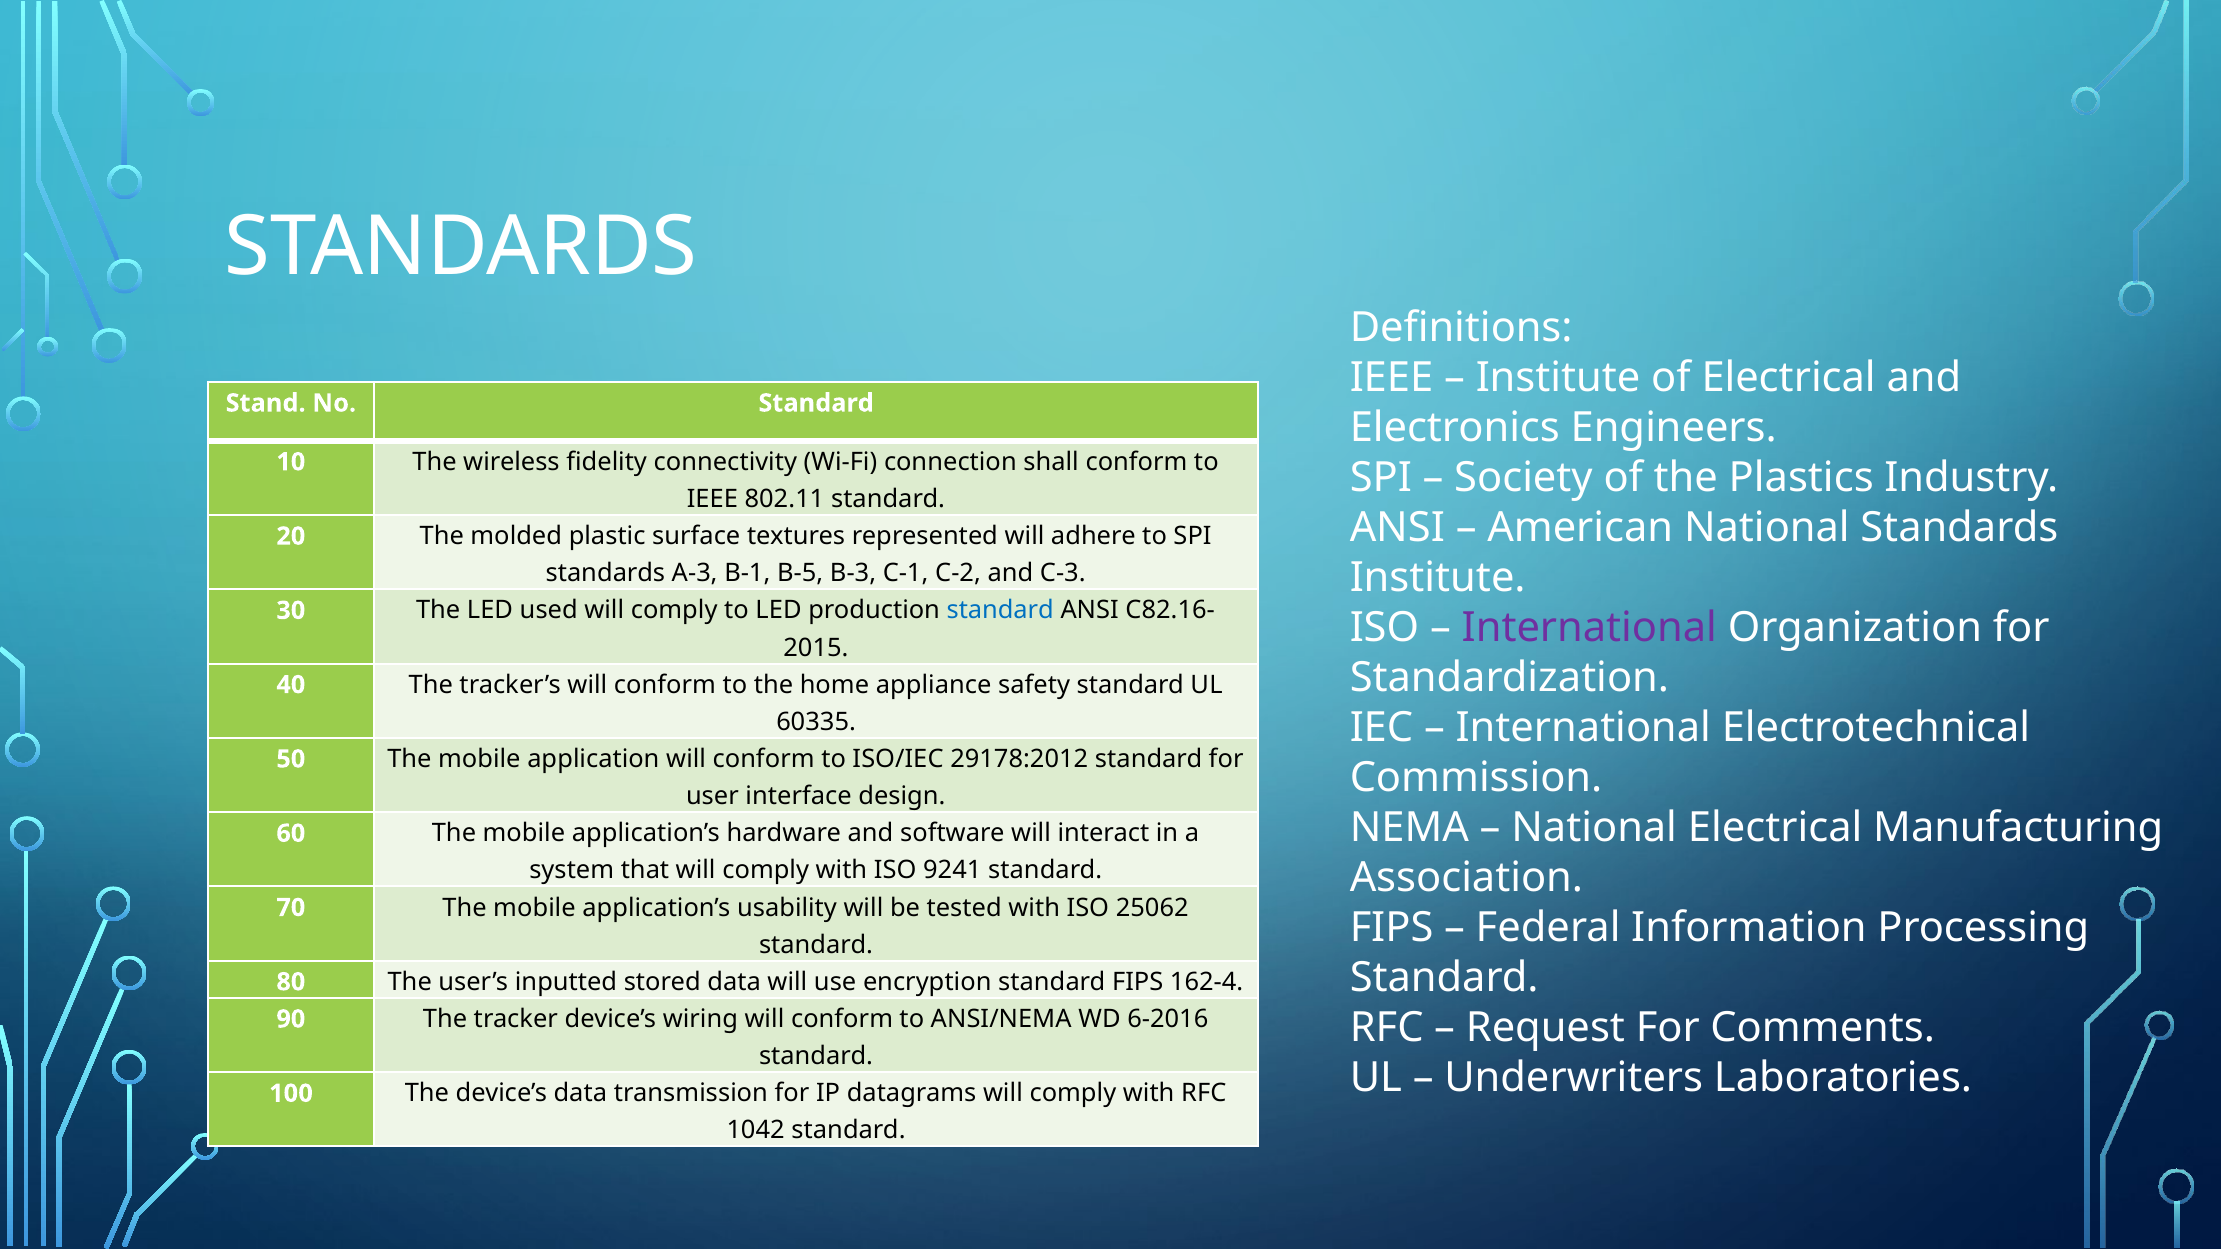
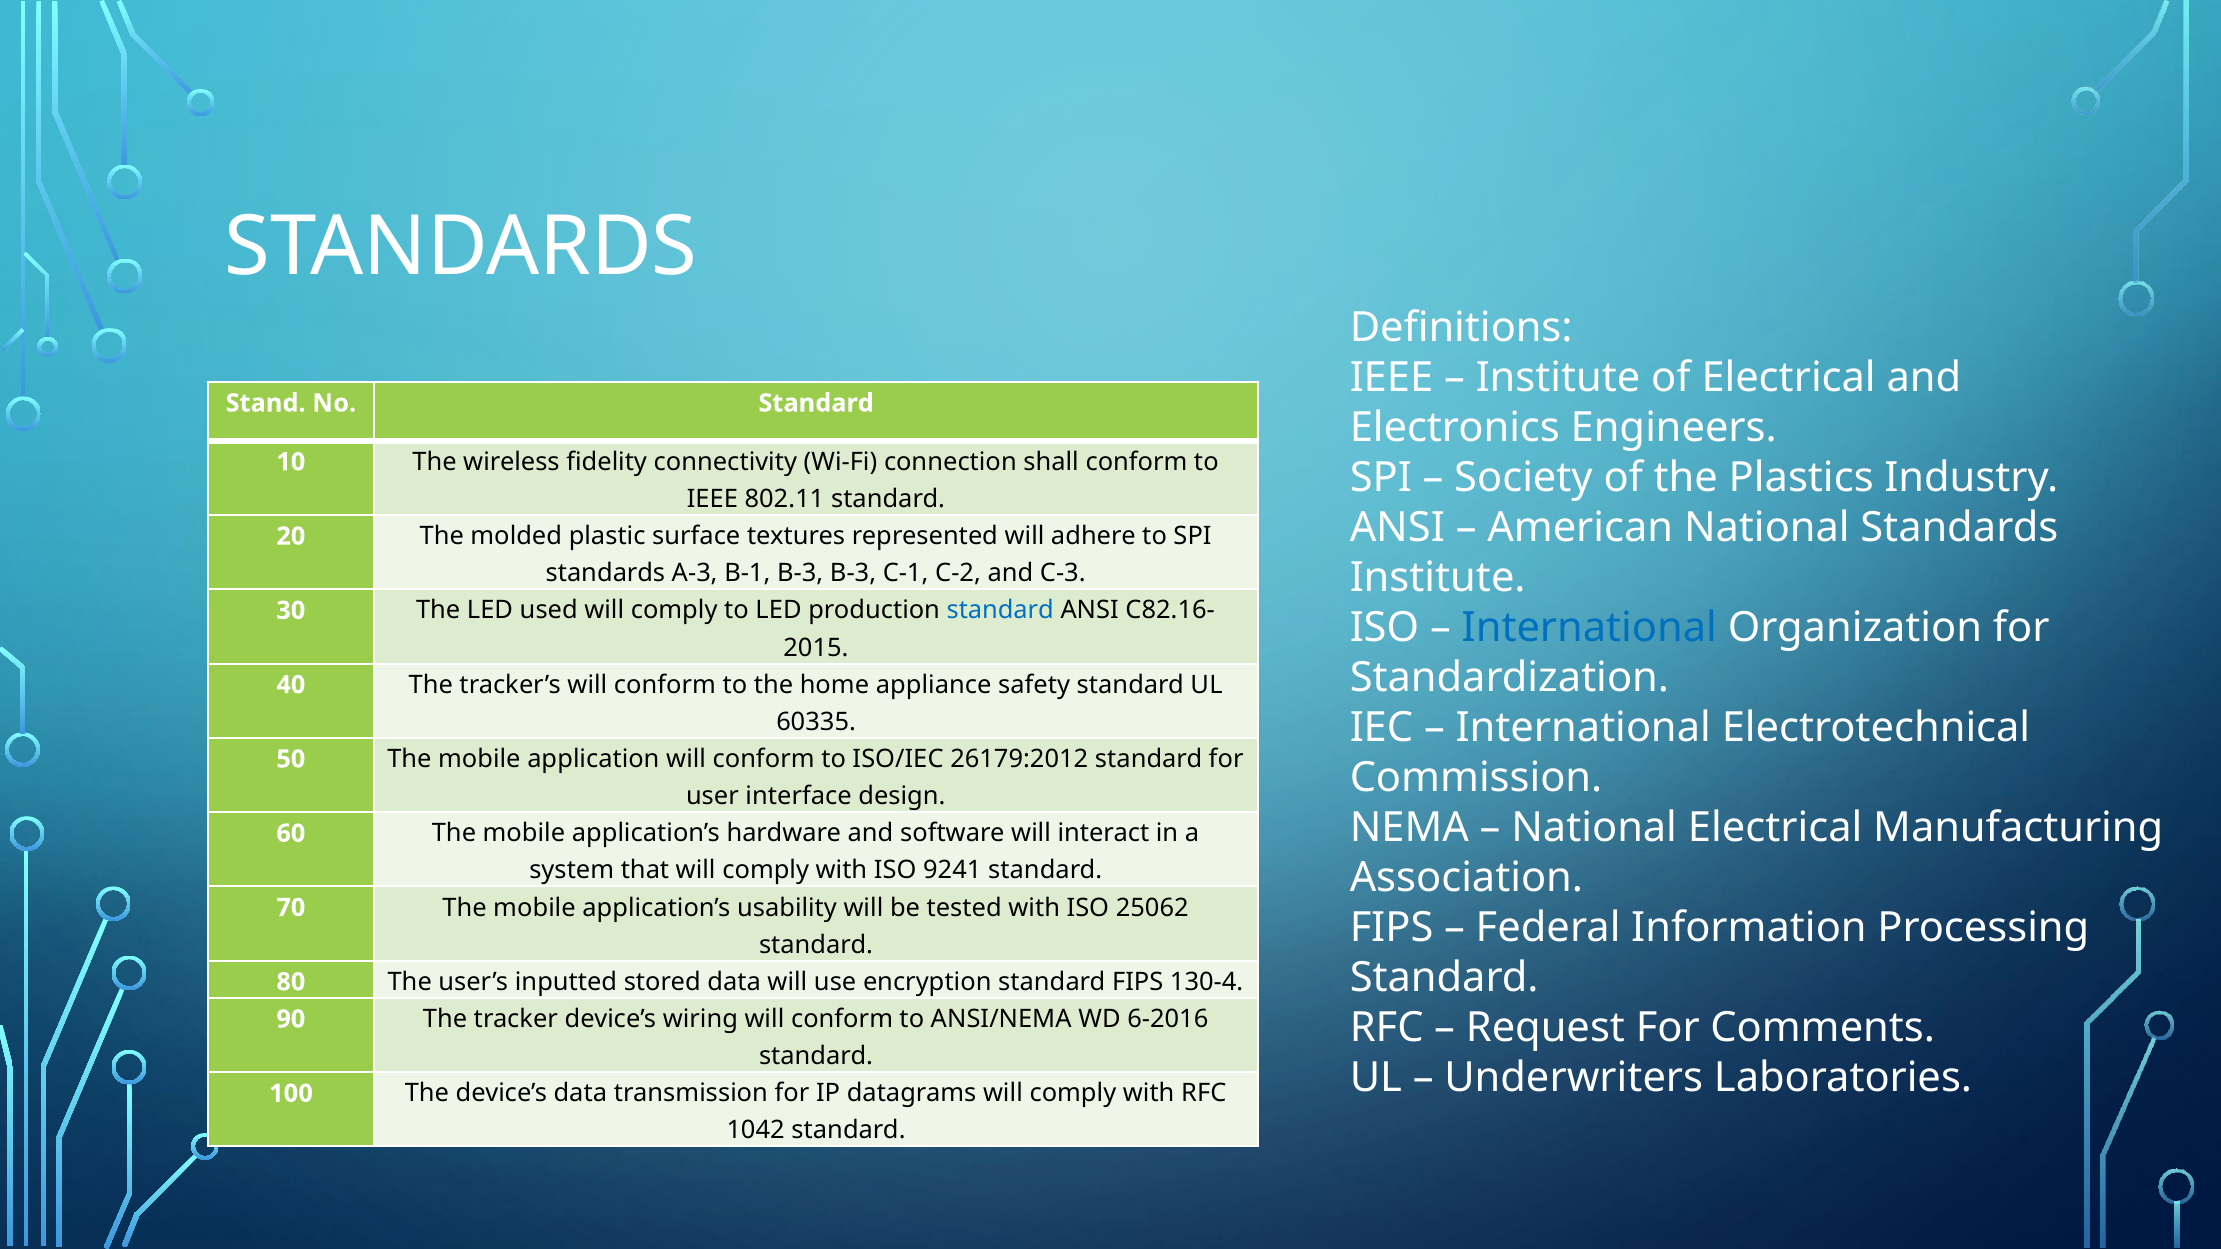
B-1 B-5: B-5 -> B-3
International at (1589, 628) colour: purple -> blue
29178:2012: 29178:2012 -> 26179:2012
162-4: 162-4 -> 130-4
